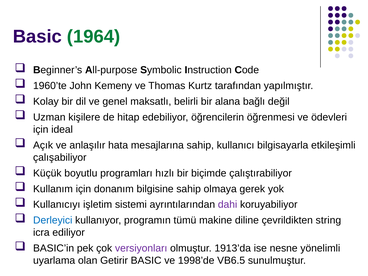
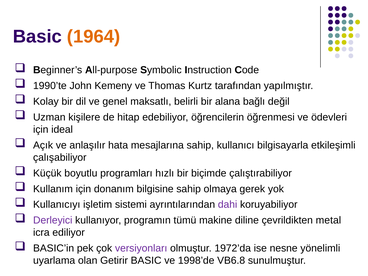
1964 colour: green -> orange
1960’te: 1960’te -> 1990’te
Derleyici colour: blue -> purple
string: string -> metal
1913’da: 1913’da -> 1972’da
VB6.5: VB6.5 -> VB6.8
